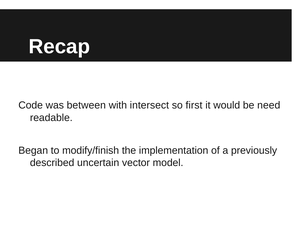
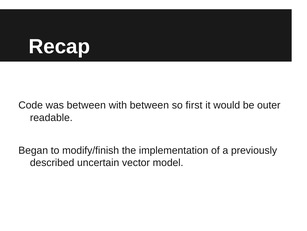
with intersect: intersect -> between
need: need -> outer
